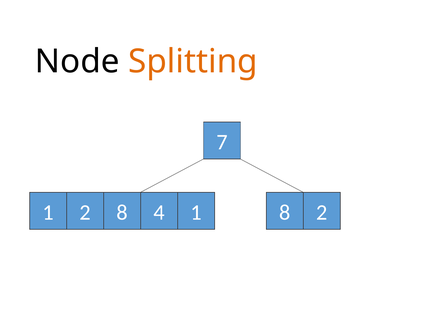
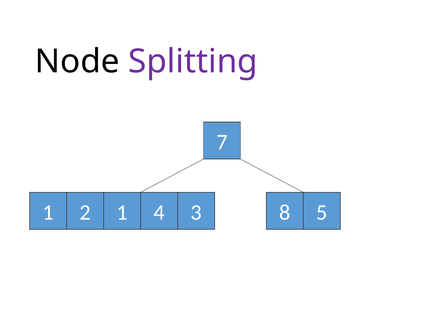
Splitting colour: orange -> purple
2 8: 8 -> 1
4 1: 1 -> 3
8 2: 2 -> 5
